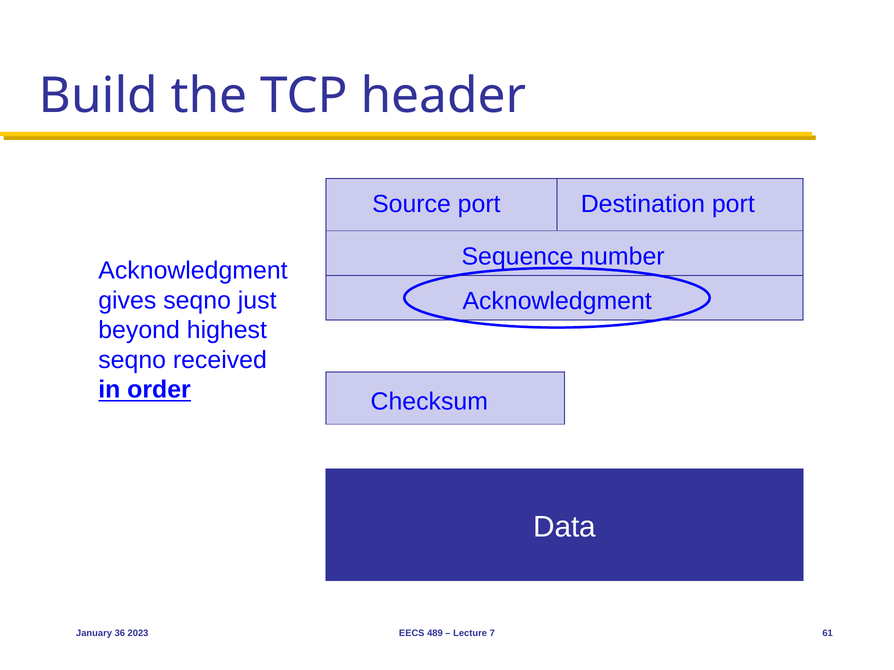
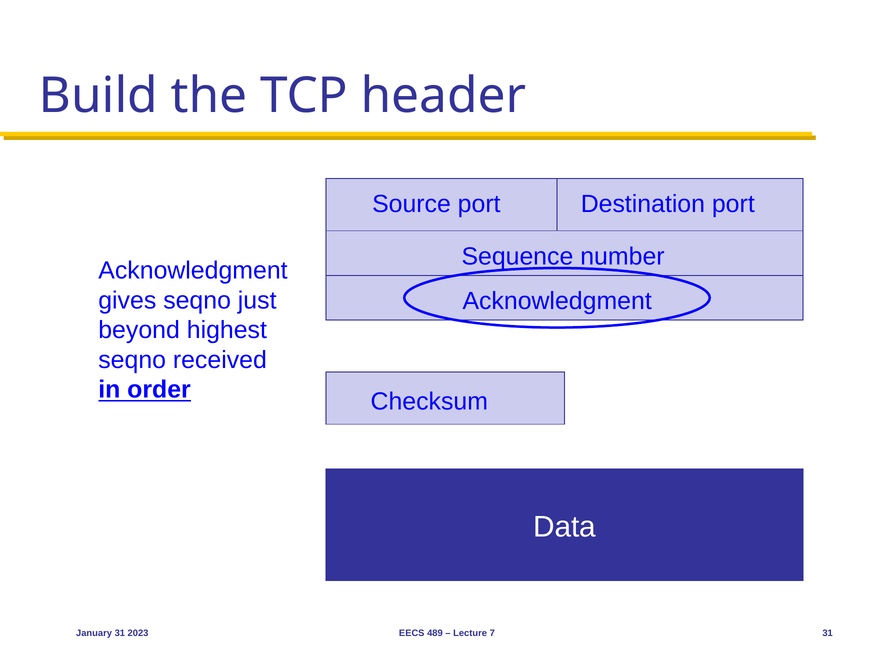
January 36: 36 -> 31
7 61: 61 -> 31
